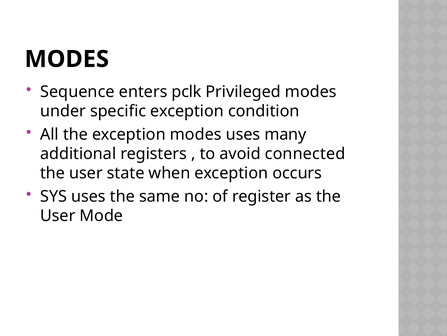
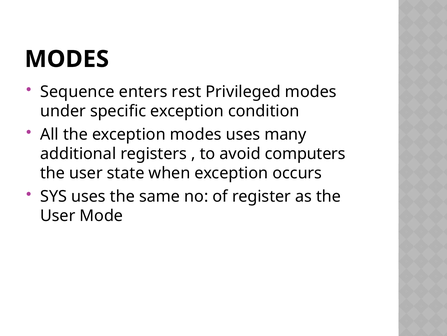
pclk: pclk -> rest
connected: connected -> computers
